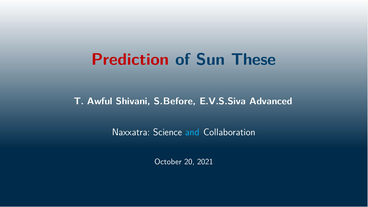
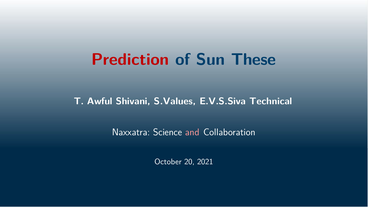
S.Before: S.Before -> S.Values
Advanced: Advanced -> Technical
and colour: light blue -> pink
